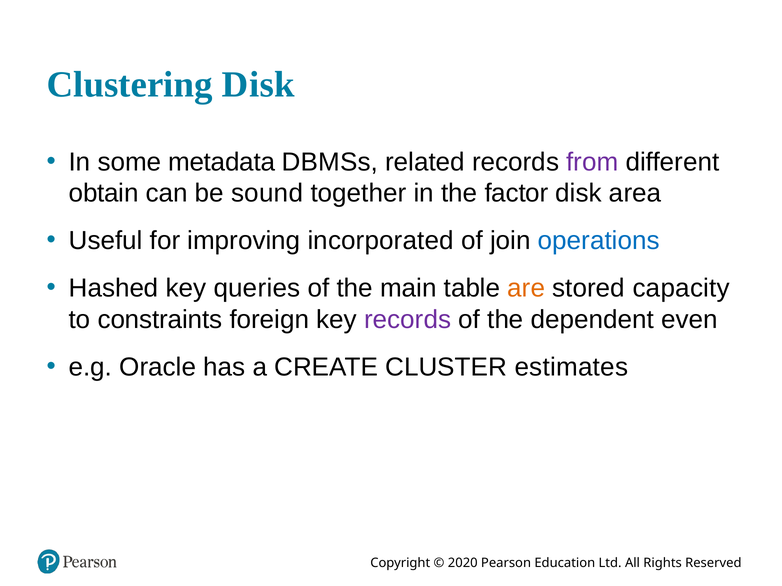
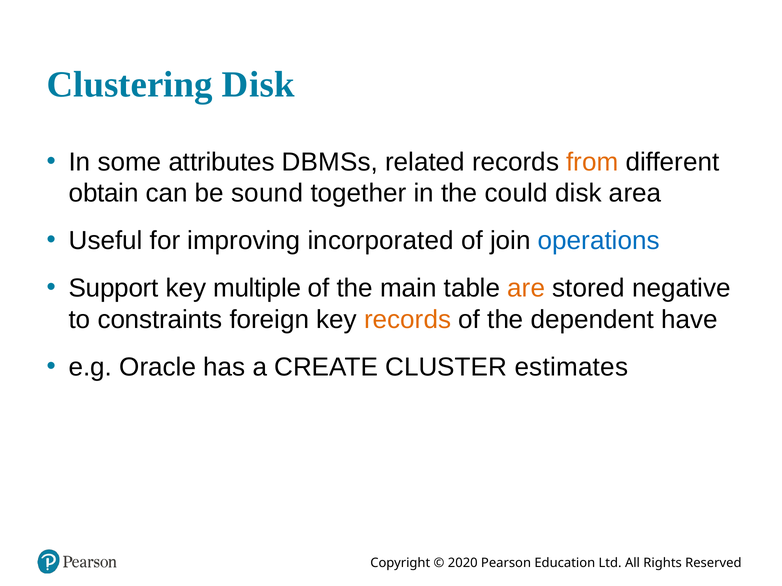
metadata: metadata -> attributes
from colour: purple -> orange
factor: factor -> could
Hashed: Hashed -> Support
queries: queries -> multiple
capacity: capacity -> negative
records at (408, 320) colour: purple -> orange
even: even -> have
